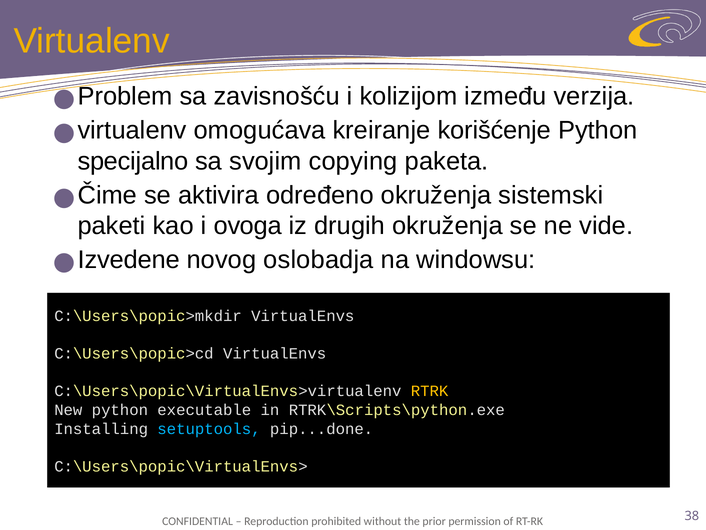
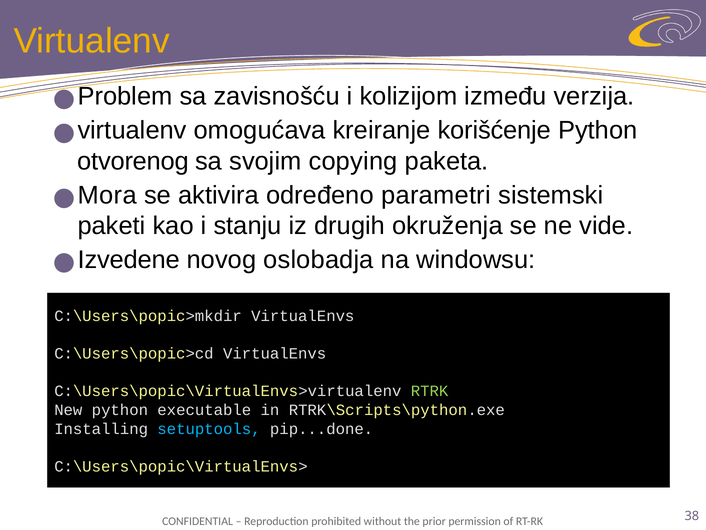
specijalno: specijalno -> otvorenog
Čime: Čime -> Mora
određeno okruženja: okruženja -> parametri
ovoga: ovoga -> stanju
RTRK colour: yellow -> light green
